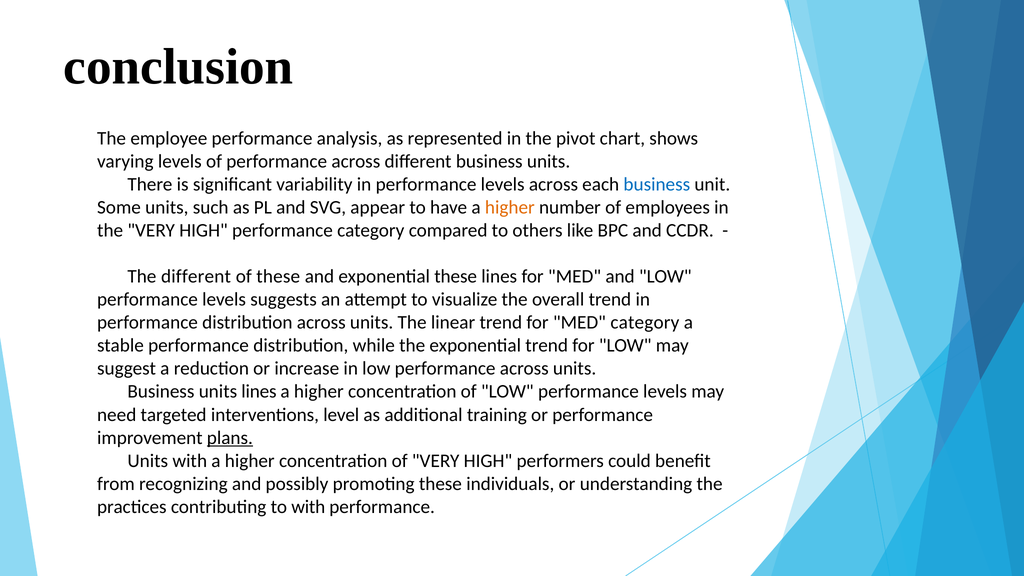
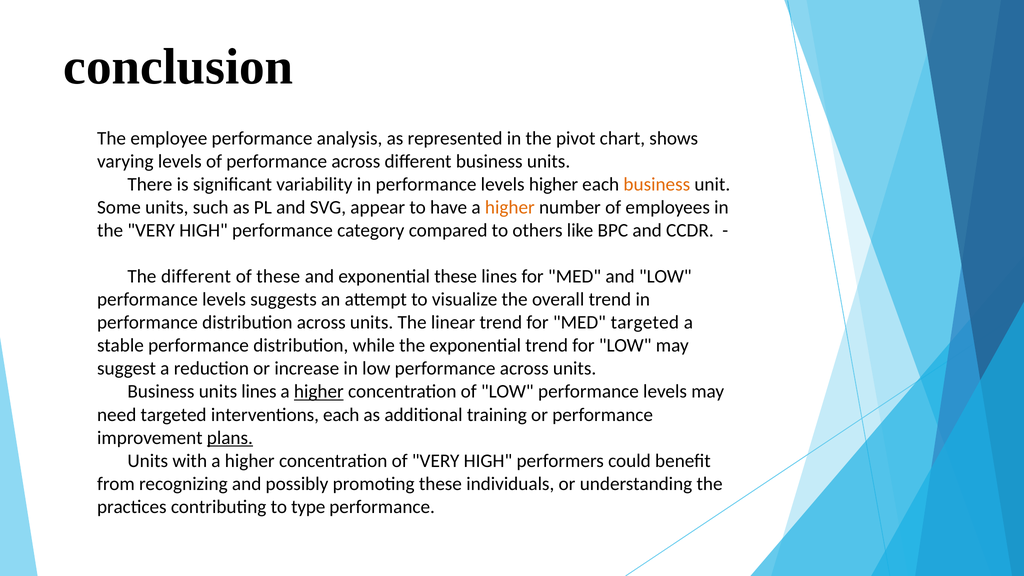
levels across: across -> higher
business at (657, 184) colour: blue -> orange
MED category: category -> targeted
higher at (319, 392) underline: none -> present
interventions level: level -> each
to with: with -> type
